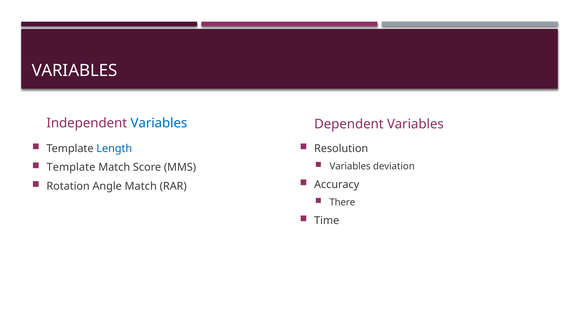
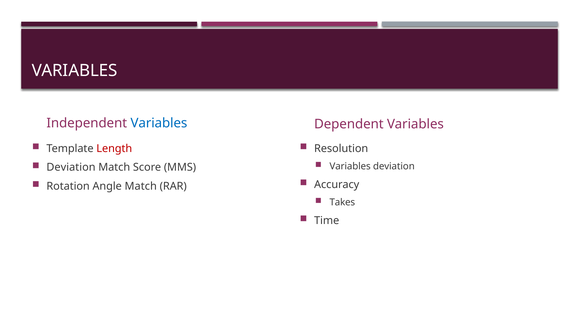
Length colour: blue -> red
Template at (71, 167): Template -> Deviation
There: There -> Takes
